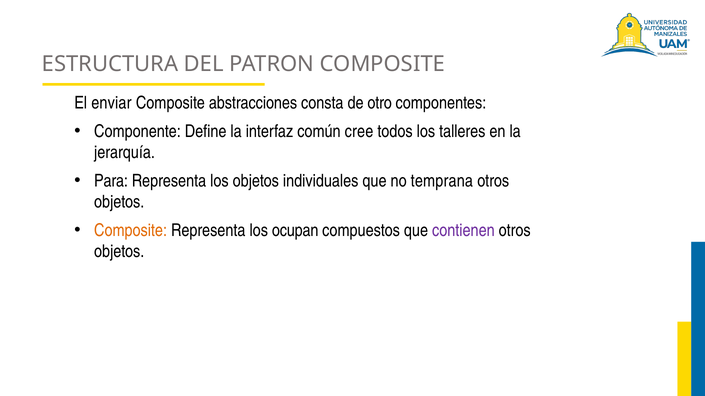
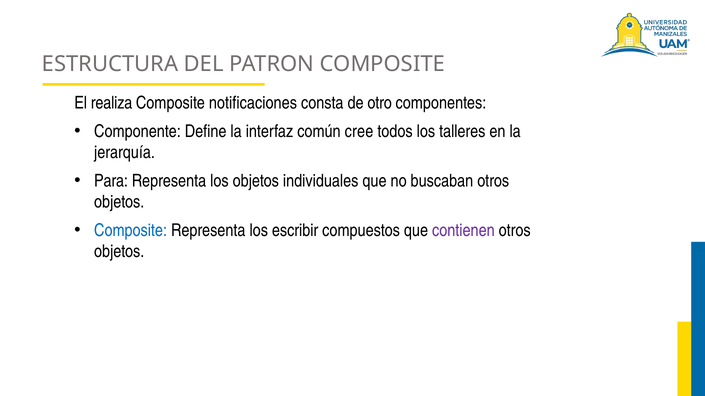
enviar: enviar -> realiza
abstracciones: abstracciones -> notificaciones
temprana: temprana -> buscaban
Composite at (131, 231) colour: orange -> blue
ocupan: ocupan -> escribir
